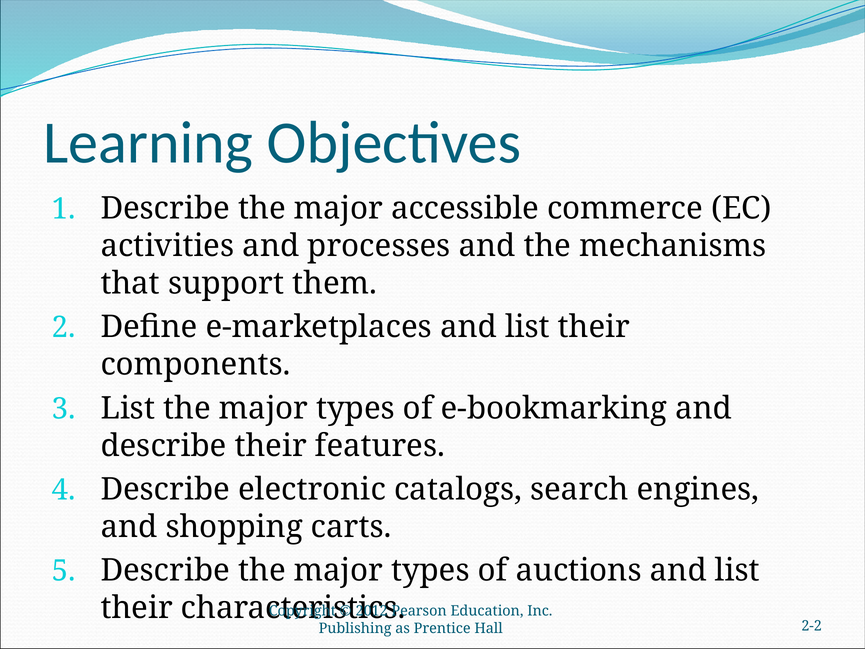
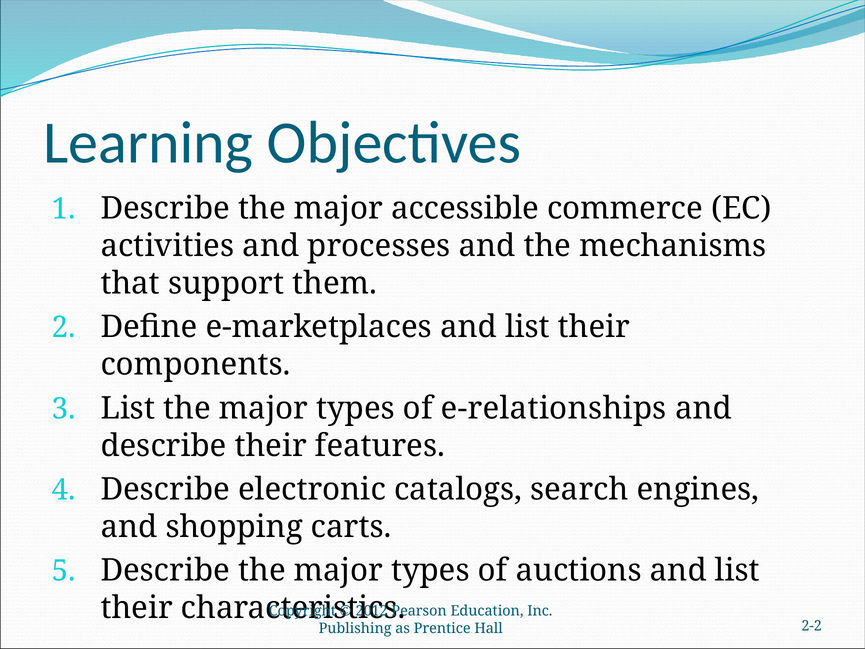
e-bookmarking: e-bookmarking -> e-relationships
